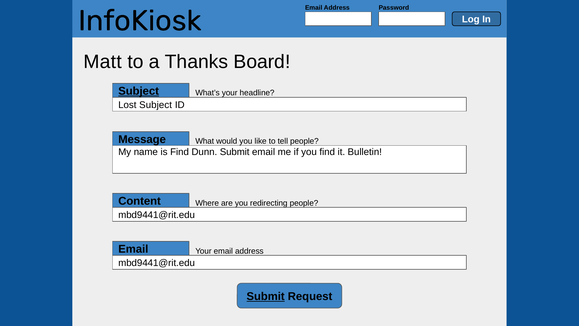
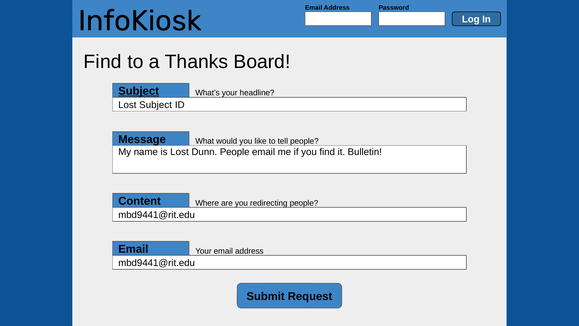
Matt at (103, 62): Matt -> Find
is Find: Find -> Lost
Dunn Submit: Submit -> People
Submit at (266, 296) underline: present -> none
